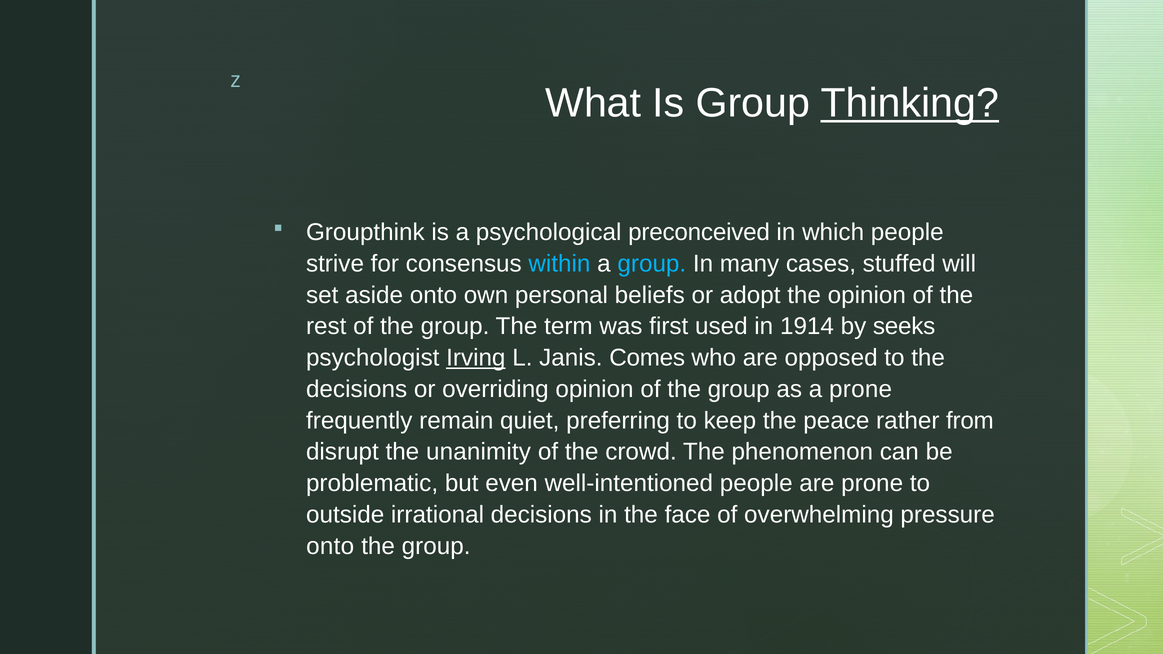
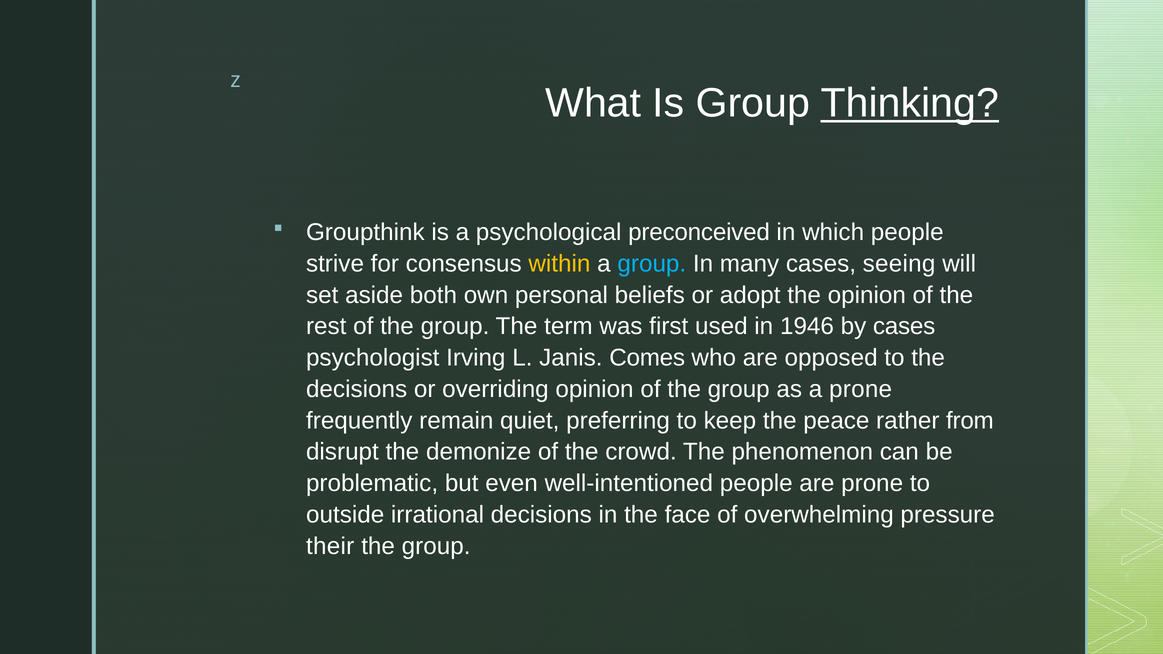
within colour: light blue -> yellow
stuffed: stuffed -> seeing
aside onto: onto -> both
1914: 1914 -> 1946
by seeks: seeks -> cases
Irving underline: present -> none
unanimity: unanimity -> demonize
onto at (330, 546): onto -> their
